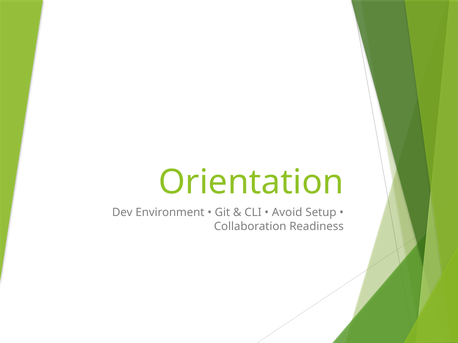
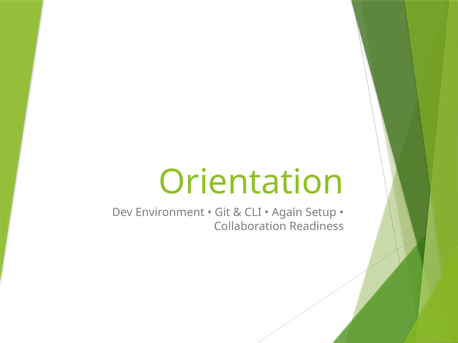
Avoid: Avoid -> Again
